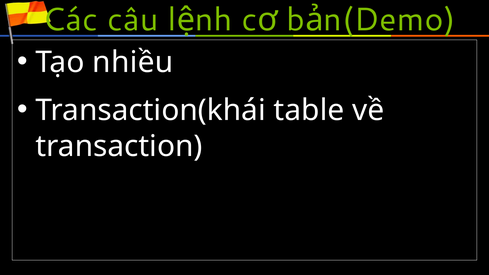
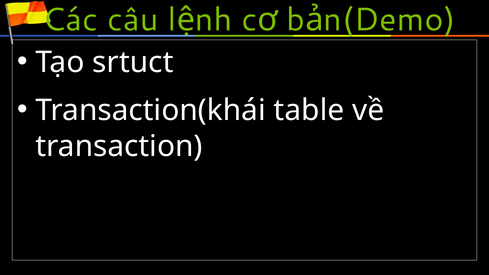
nhiều: nhiều -> srtuct
